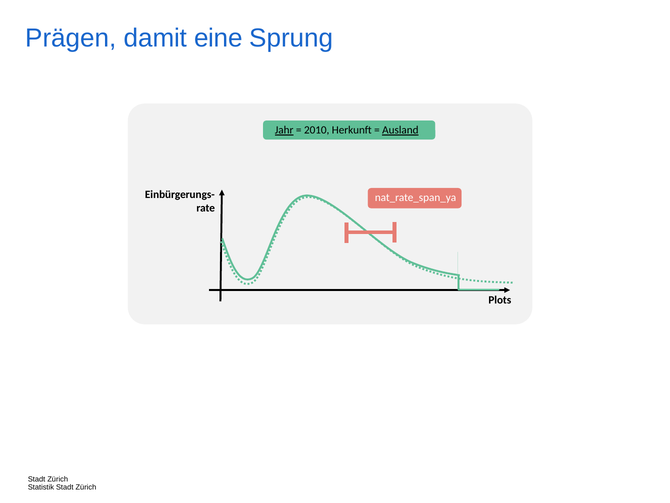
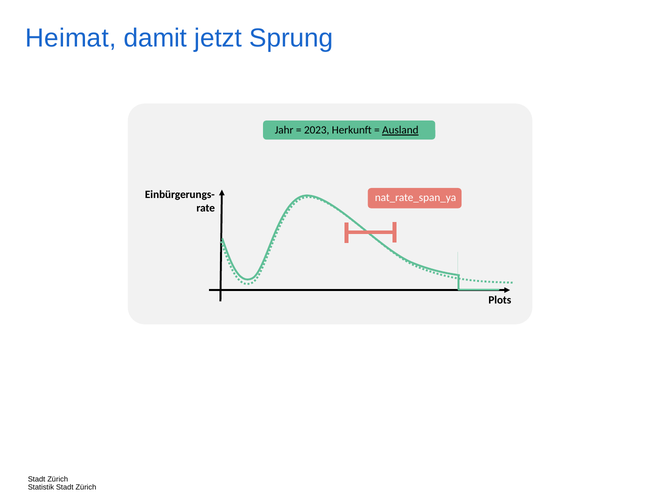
Prägen: Prägen -> Heimat
eine: eine -> jetzt
Jahr underline: present -> none
2010: 2010 -> 2023
